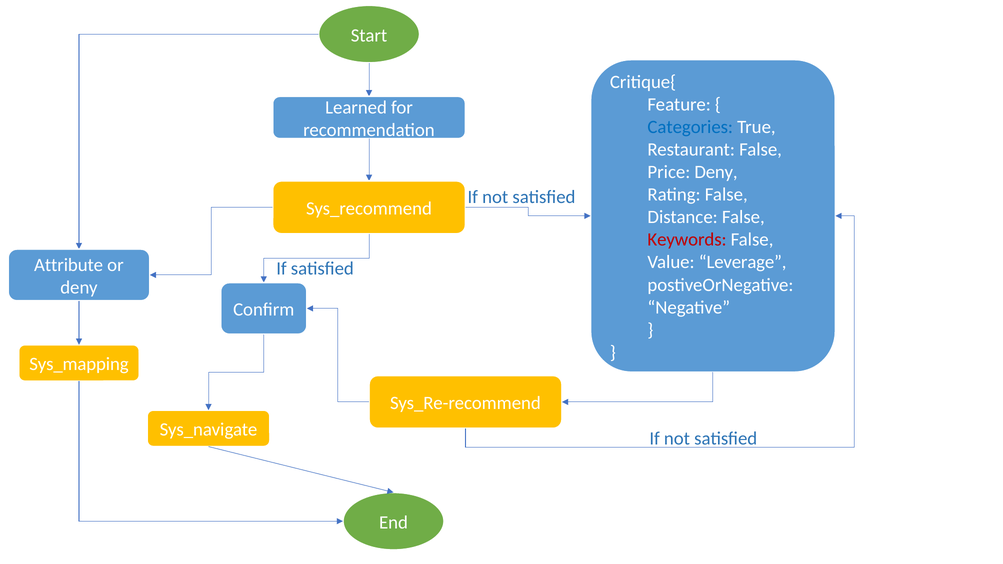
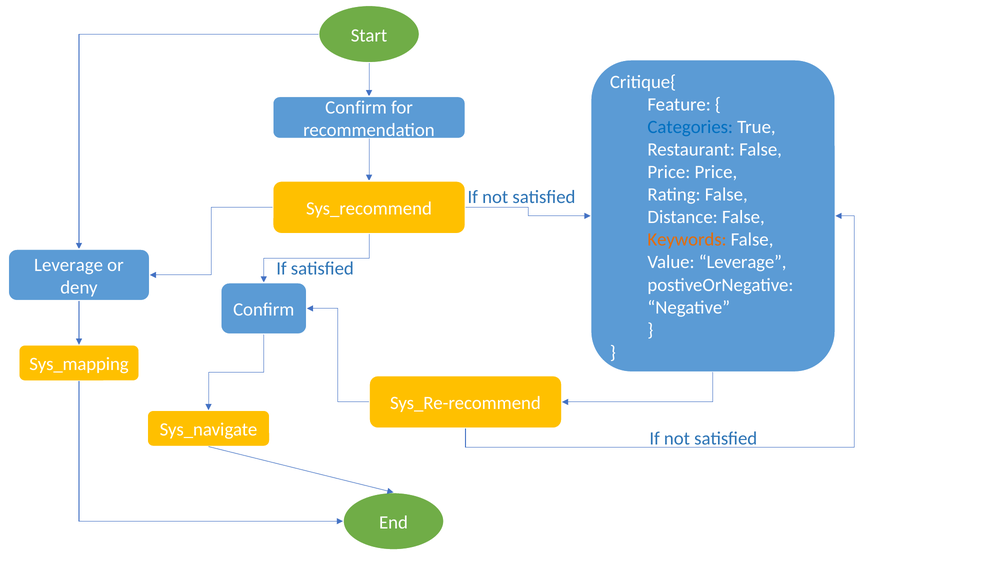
Learned at (356, 108): Learned -> Confirm
Price Deny: Deny -> Price
Keywords colour: red -> orange
Attribute at (69, 265): Attribute -> Leverage
